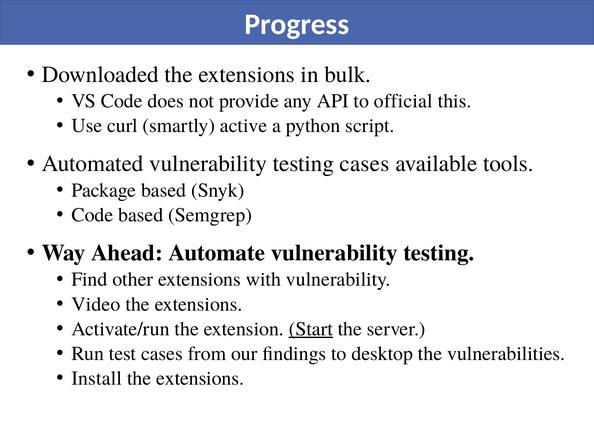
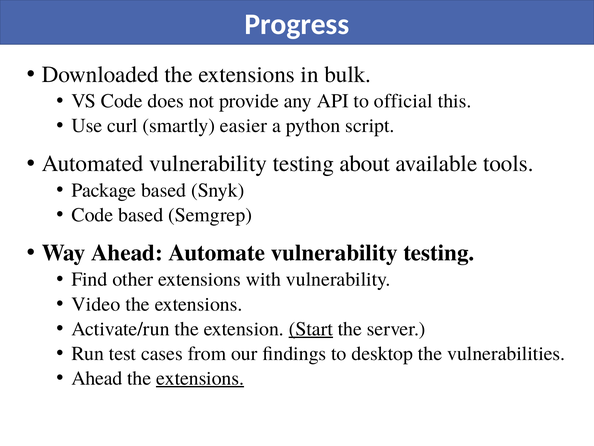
active: active -> easier
testing cases: cases -> about
Install at (97, 378): Install -> Ahead
extensions at (200, 378) underline: none -> present
